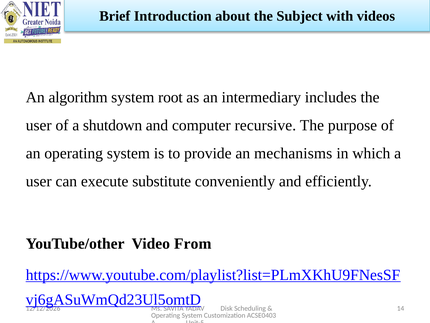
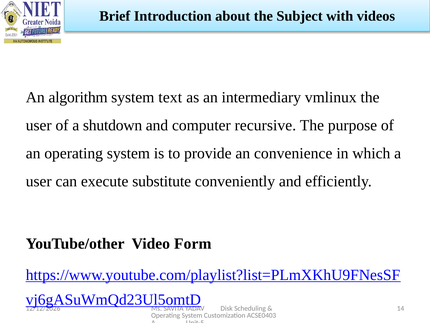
root: root -> text
includes: includes -> vmlinux
mechanisms: mechanisms -> convenience
From: From -> Form
